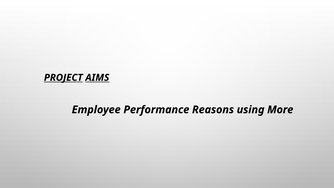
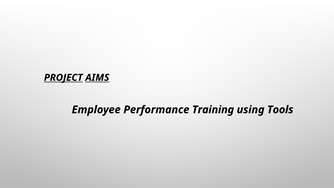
Reasons: Reasons -> Training
More: More -> Tools
